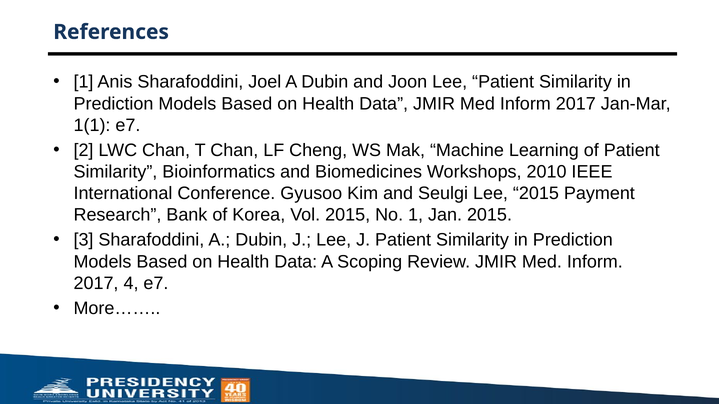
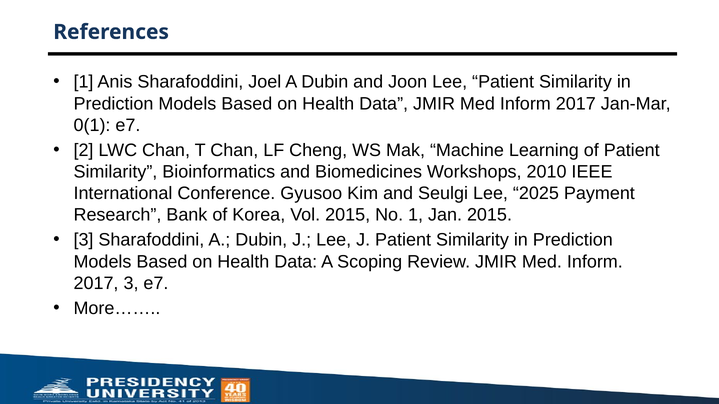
1(1: 1(1 -> 0(1
Lee 2015: 2015 -> 2025
2017 4: 4 -> 3
